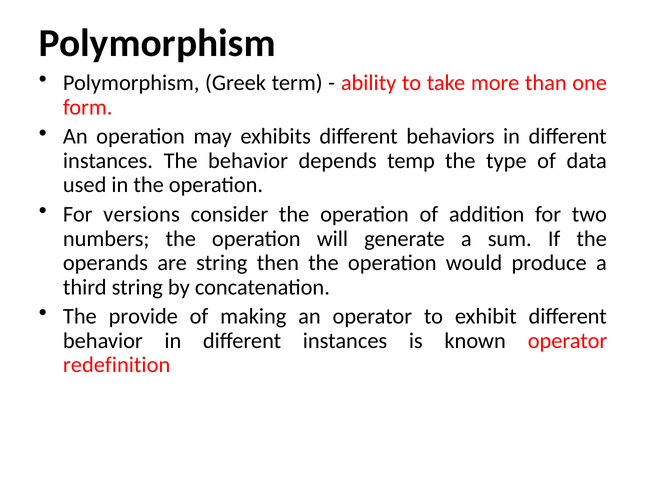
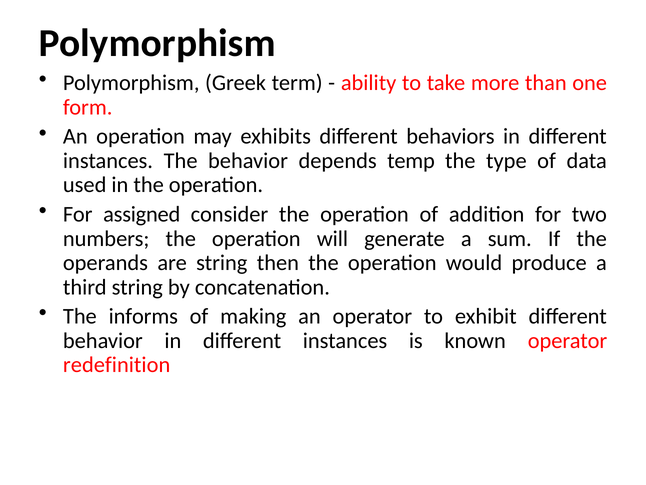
versions: versions -> assigned
provide: provide -> informs
